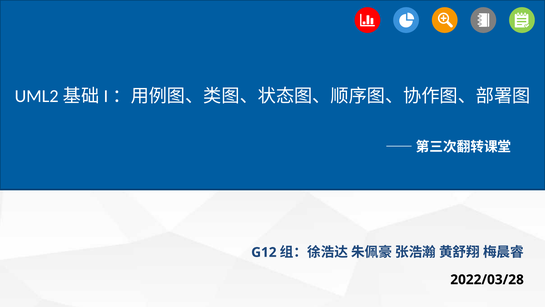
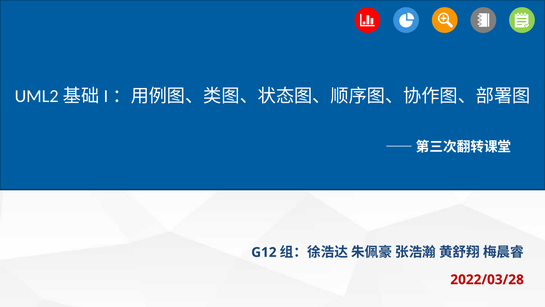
2022/03/28 colour: black -> red
